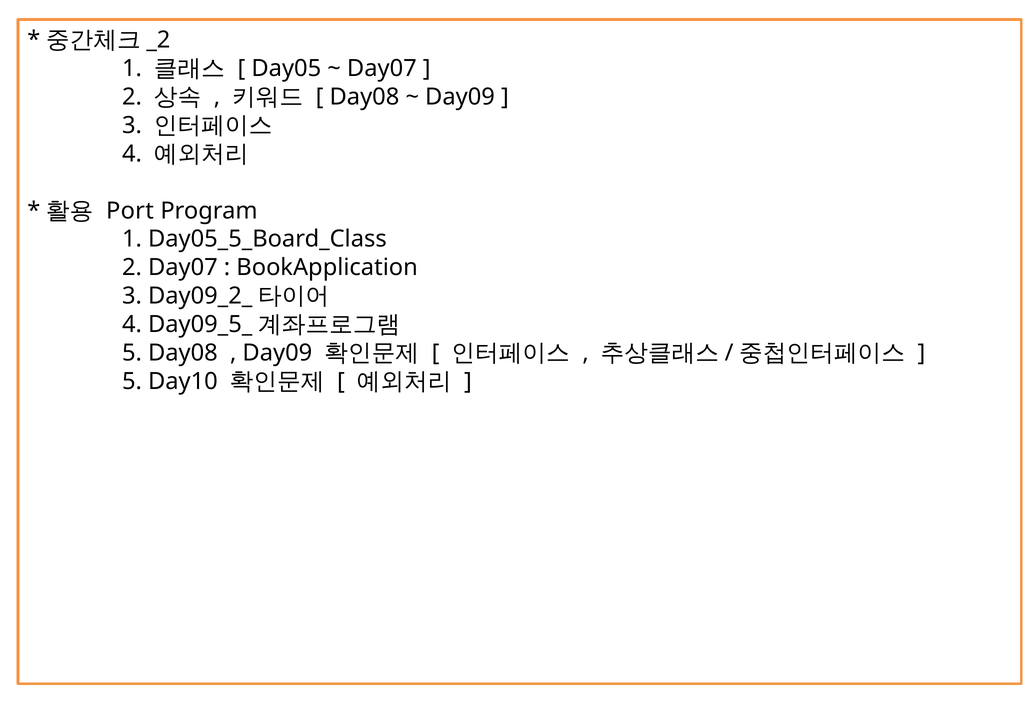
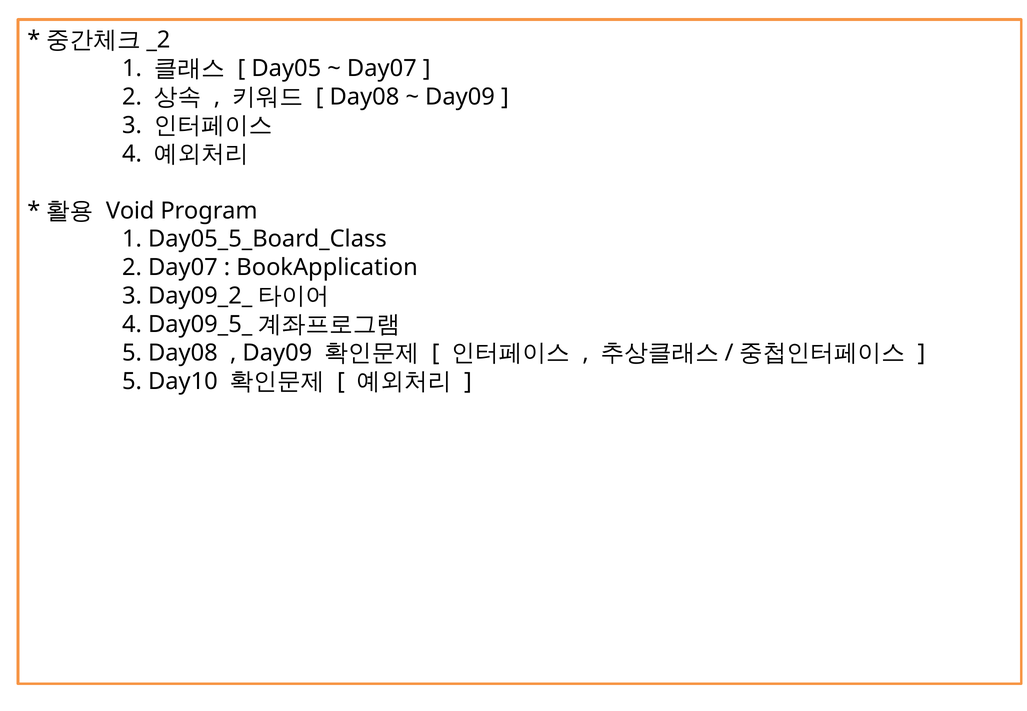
Port: Port -> Void
